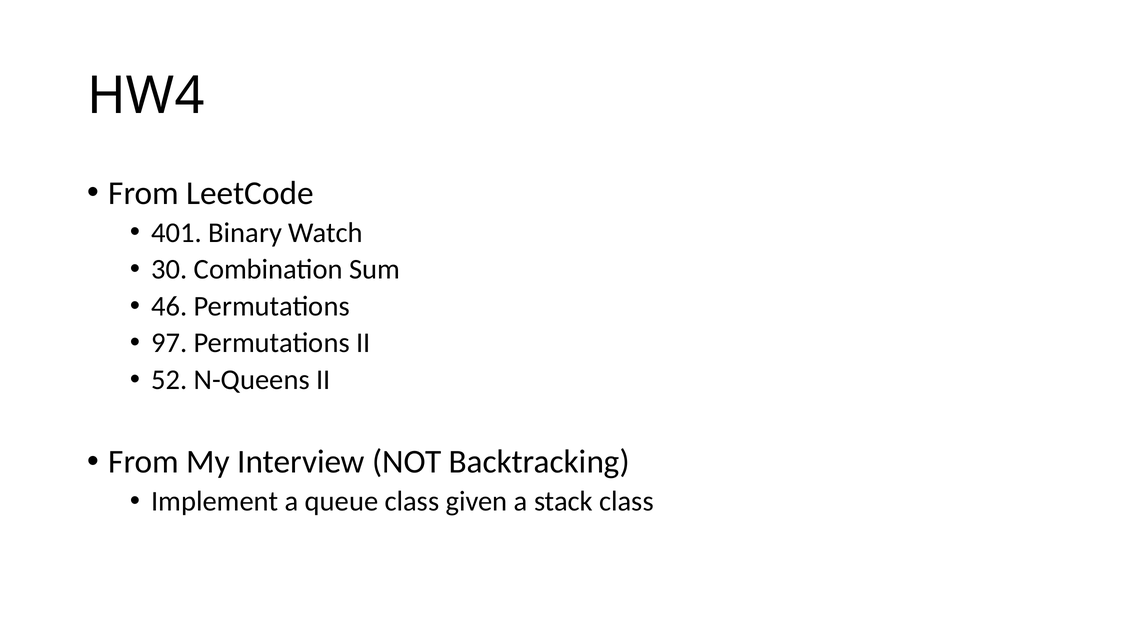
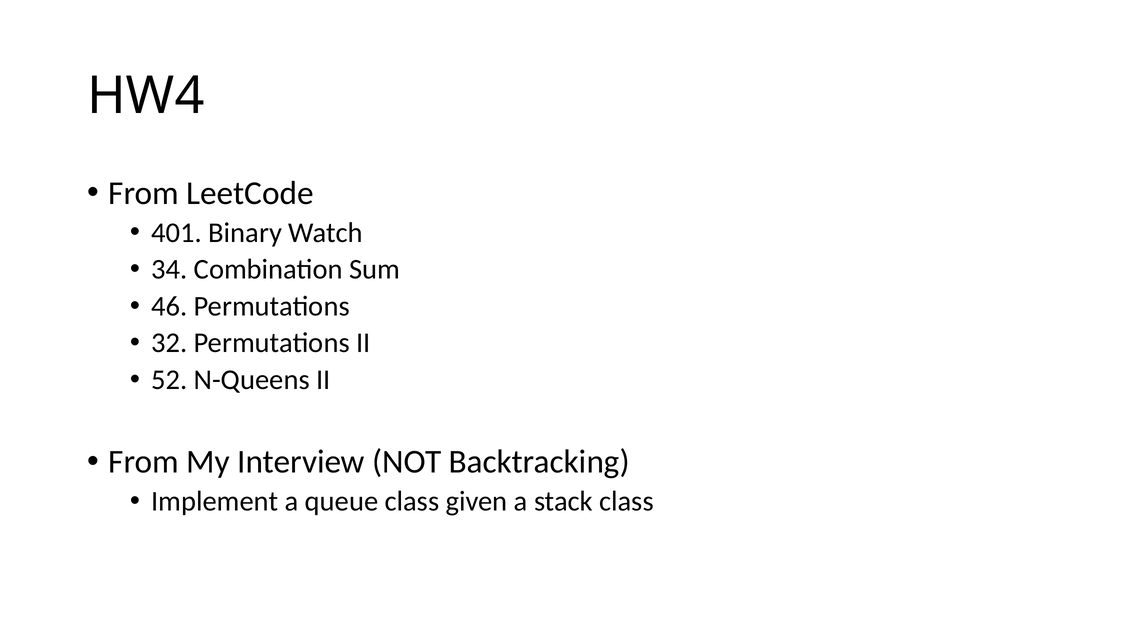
30: 30 -> 34
97: 97 -> 32
